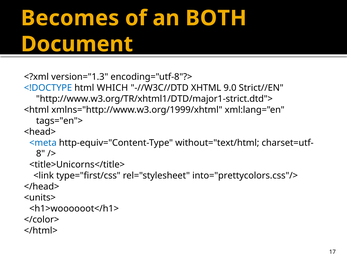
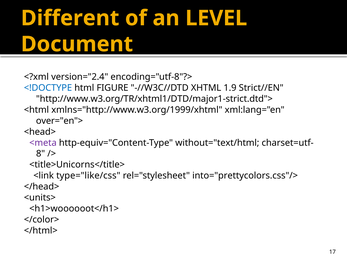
Becomes: Becomes -> Different
BOTH: BOTH -> LEVEL
version="1.3: version="1.3 -> version="2.4
WHICH: WHICH -> FIGURE
9.0: 9.0 -> 1.9
tags="en">: tags="en"> -> over="en">
<meta colour: blue -> purple
type="first/css: type="first/css -> type="like/css
